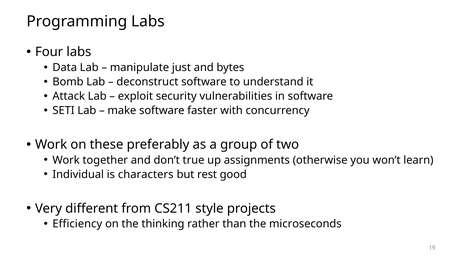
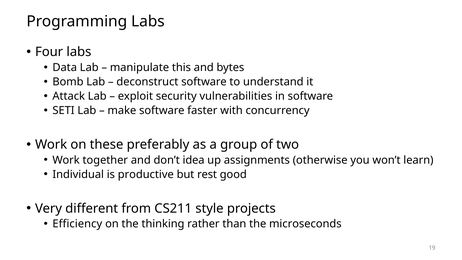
just: just -> this
true: true -> idea
characters: characters -> productive
